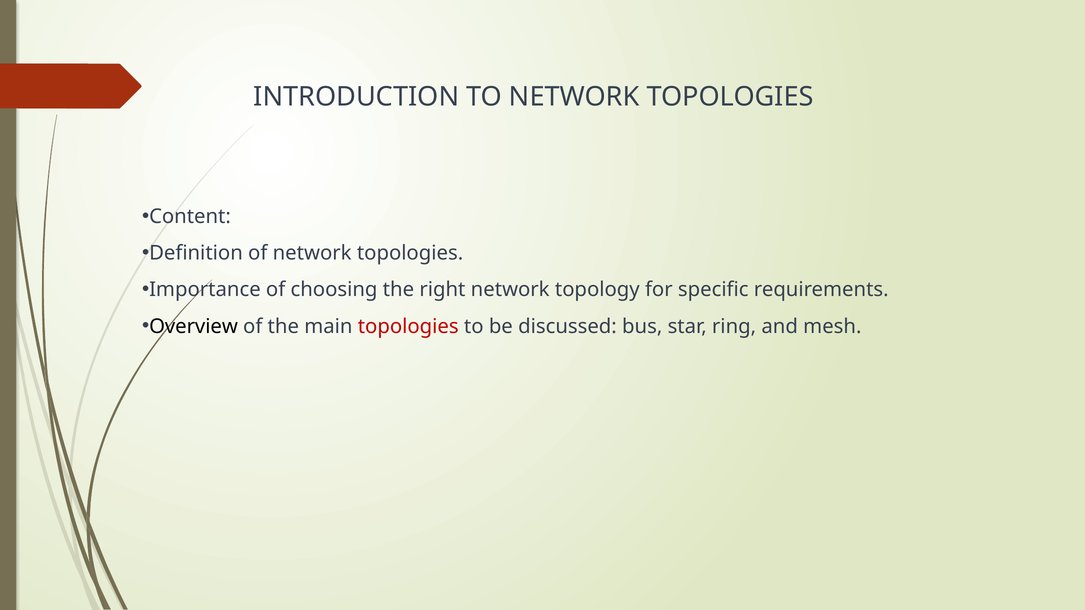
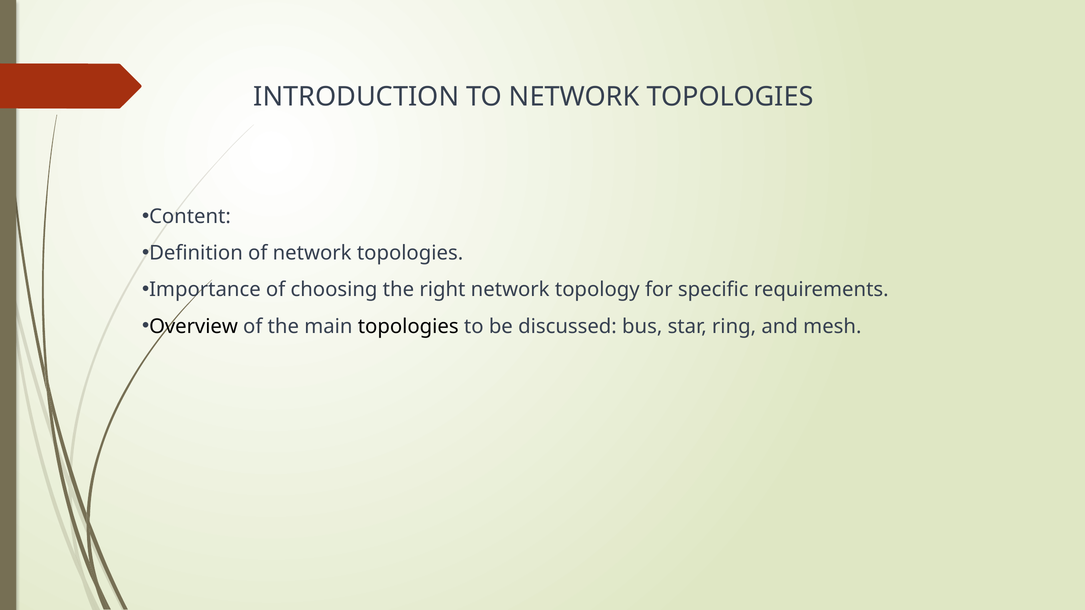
topologies at (408, 326) colour: red -> black
